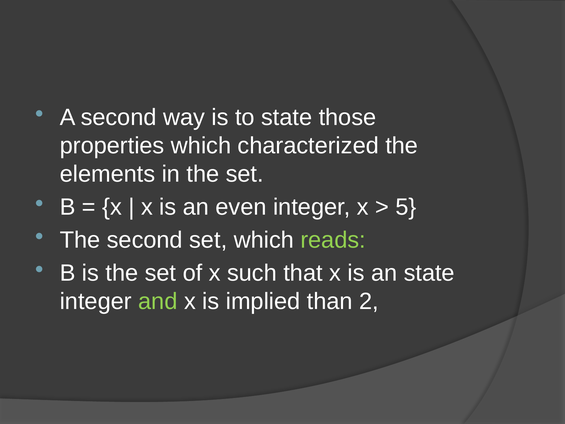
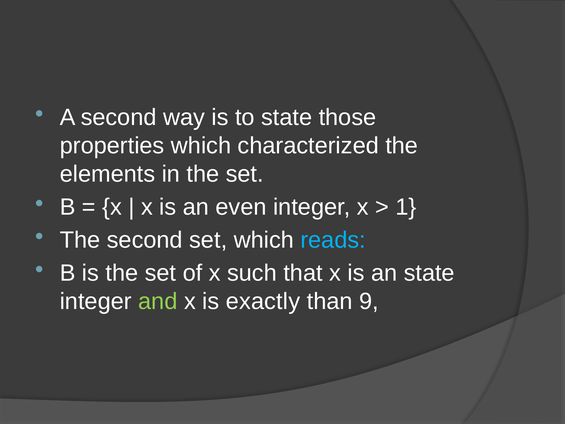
5: 5 -> 1
reads colour: light green -> light blue
implied: implied -> exactly
2: 2 -> 9
